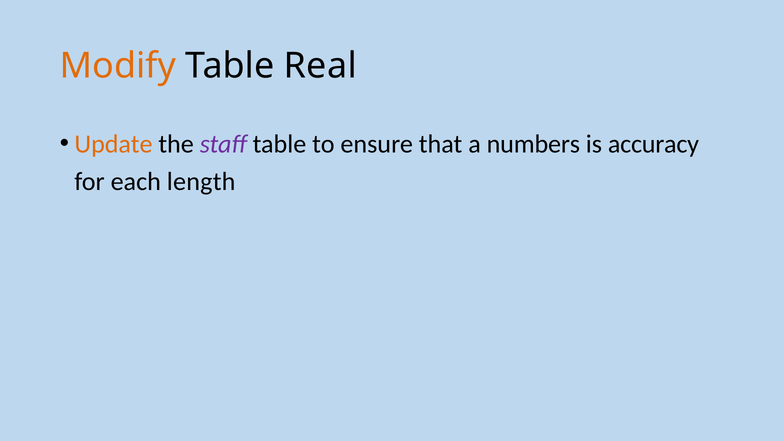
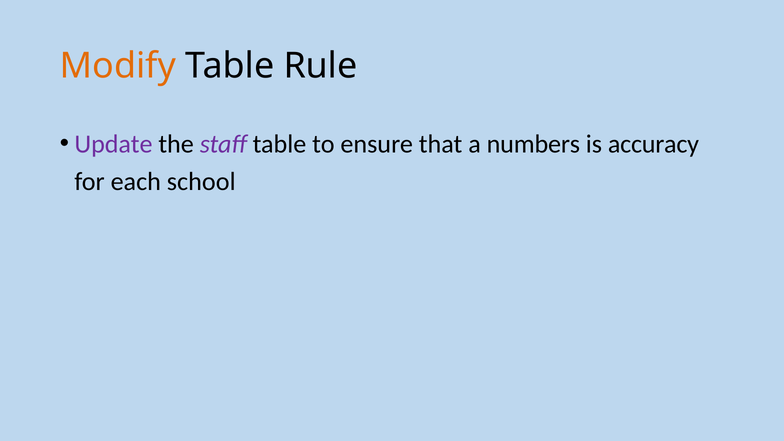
Real: Real -> Rule
Update colour: orange -> purple
length: length -> school
